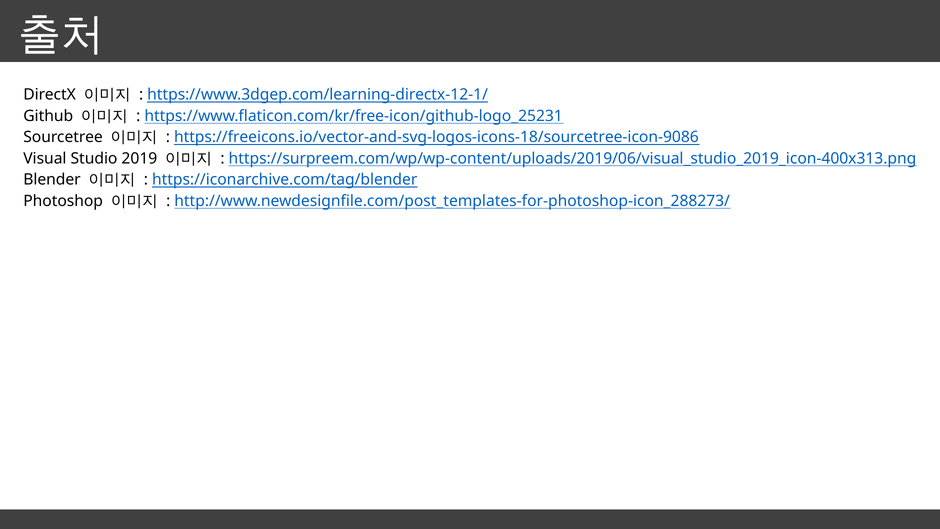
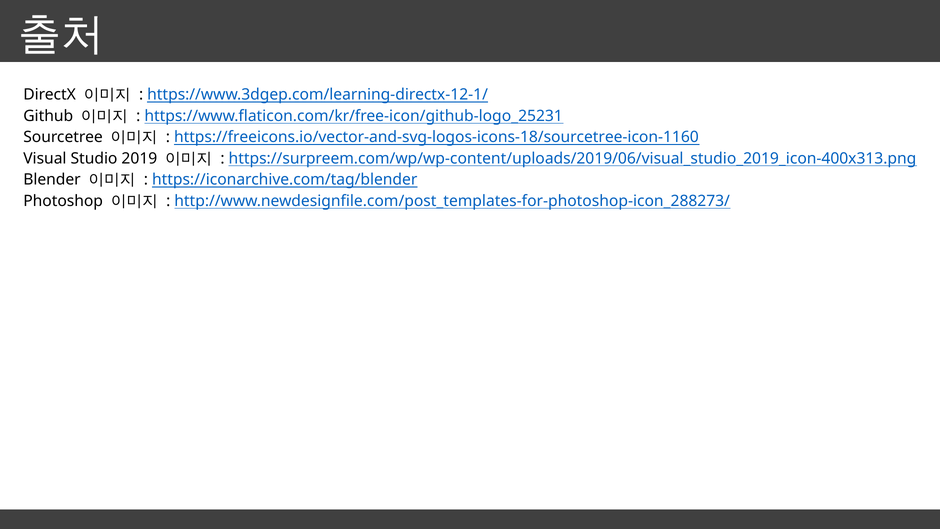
https://freeicons.io/vector-and-svg-logos-icons-18/sourcetree-icon-9086: https://freeicons.io/vector-and-svg-logos-icons-18/sourcetree-icon-9086 -> https://freeicons.io/vector-and-svg-logos-icons-18/sourcetree-icon-1160
